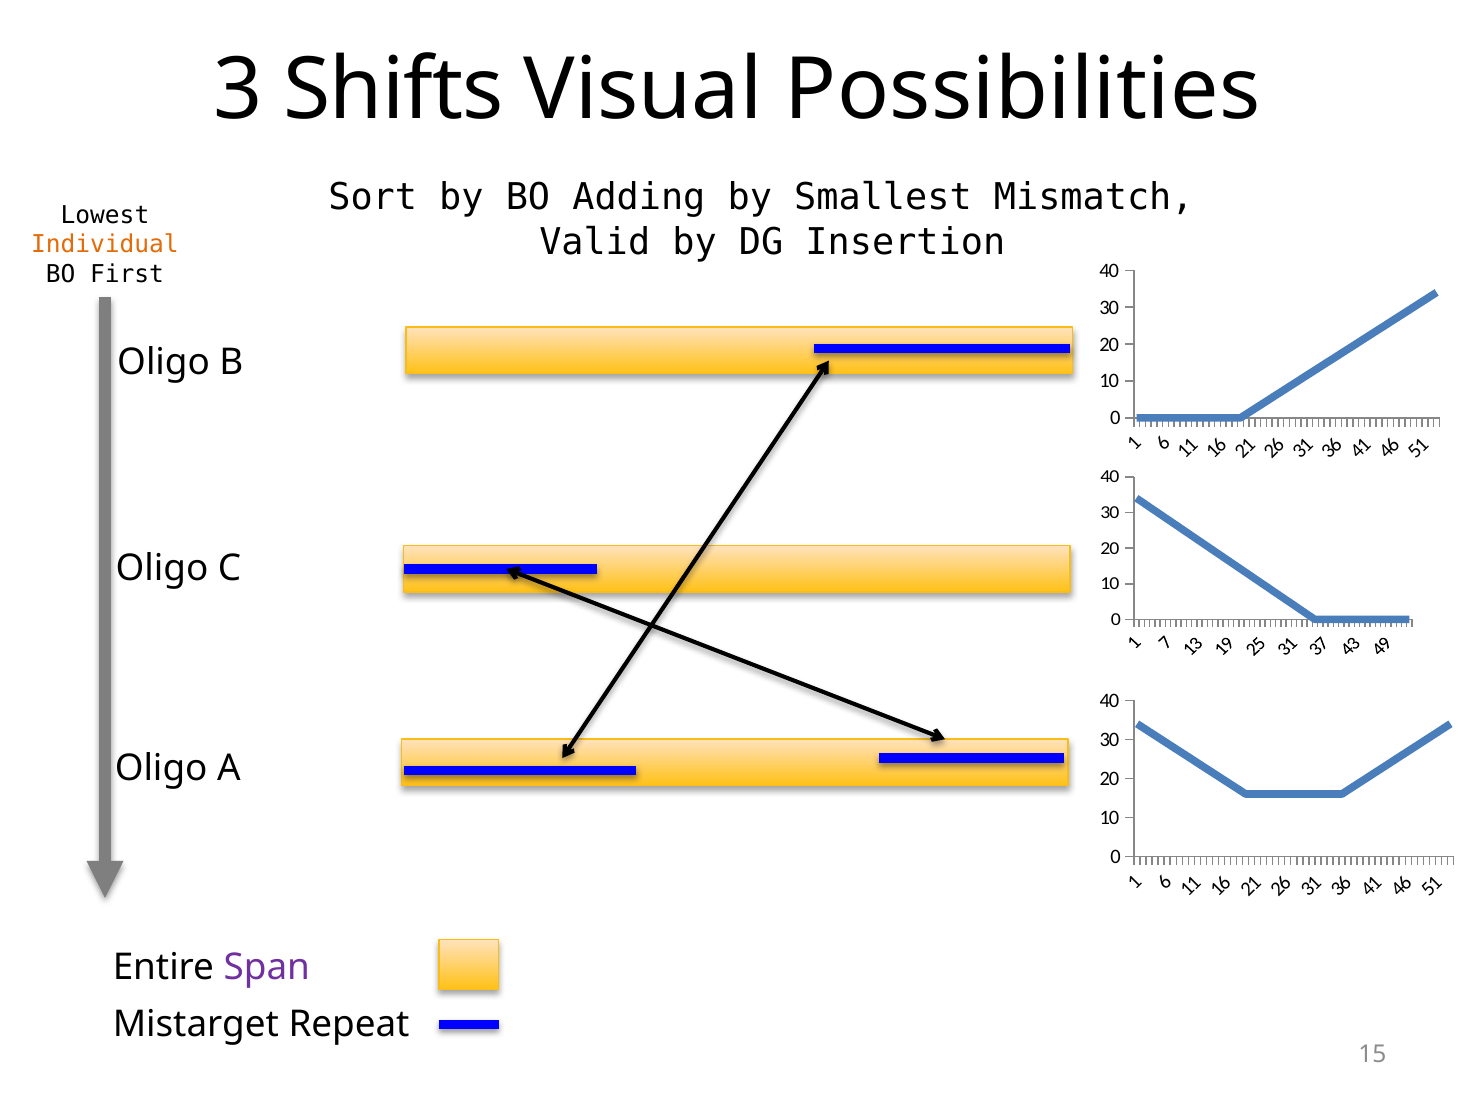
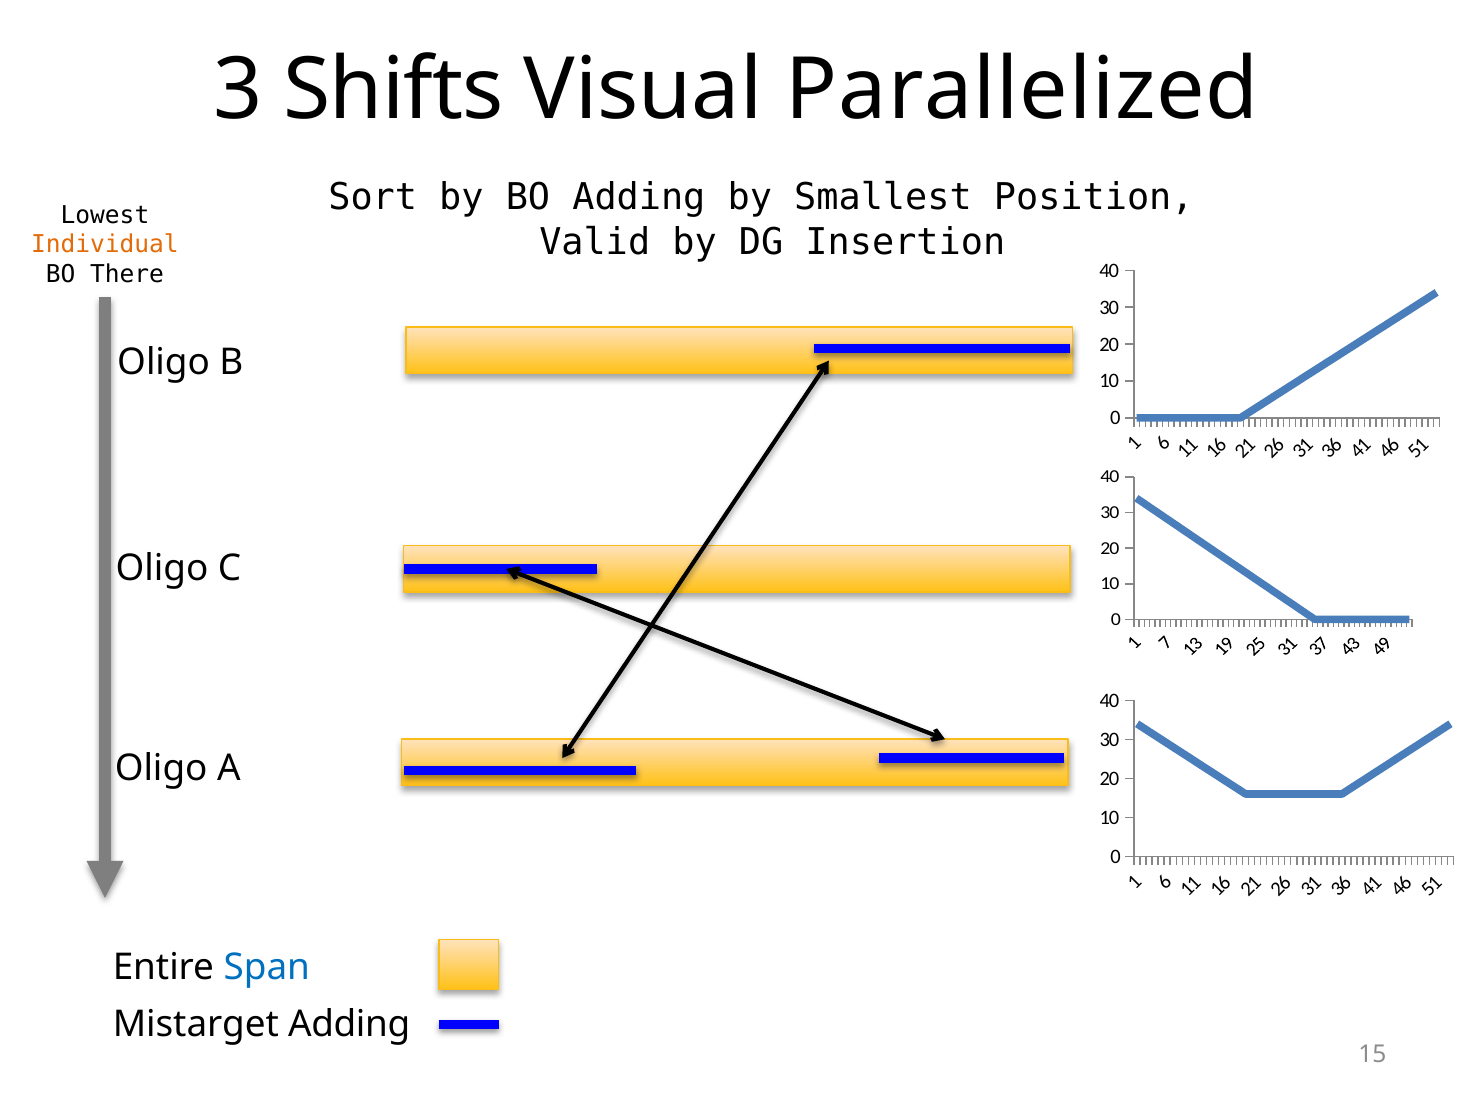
Possibilities: Possibilities -> Parallelized
Mismatch: Mismatch -> Position
First: First -> There
Span colour: purple -> blue
Mistarget Repeat: Repeat -> Adding
